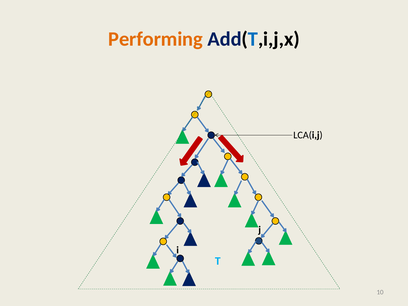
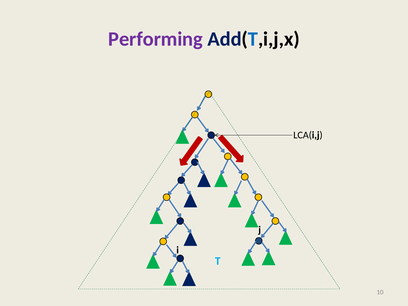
Performing colour: orange -> purple
